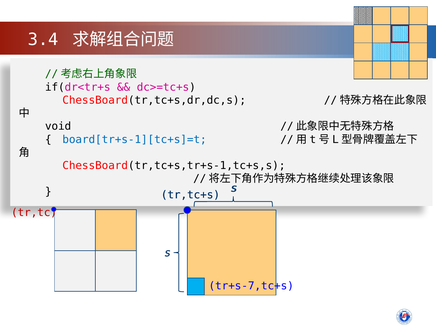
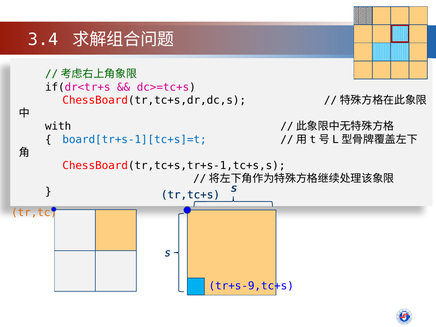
void: void -> with
tr,tc colour: red -> orange
tr+s-7,tc+s: tr+s-7,tc+s -> tr+s-9,tc+s
